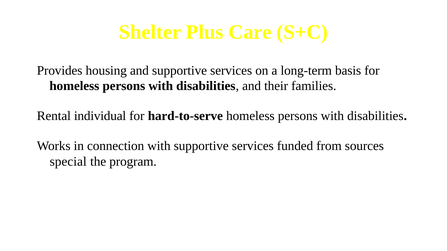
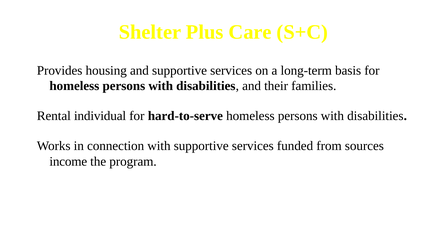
special: special -> income
